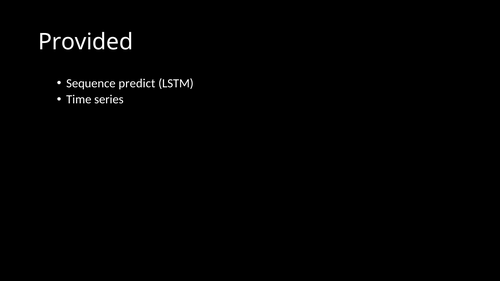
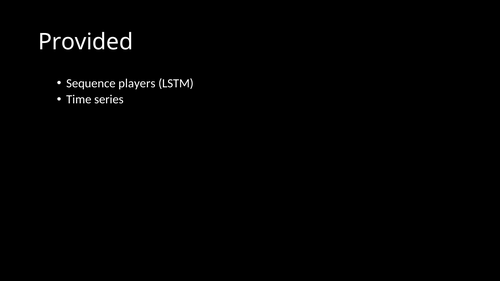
predict: predict -> players
